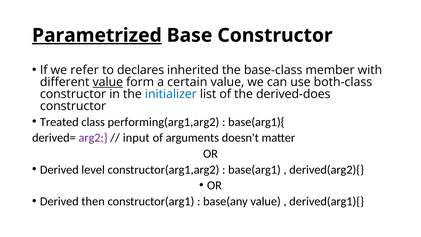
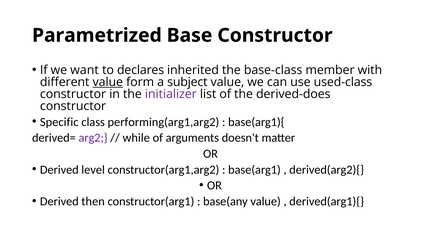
Parametrized underline: present -> none
refer: refer -> want
certain: certain -> subject
both-class: both-class -> used-class
initializer colour: blue -> purple
Treated: Treated -> Specific
input: input -> while
